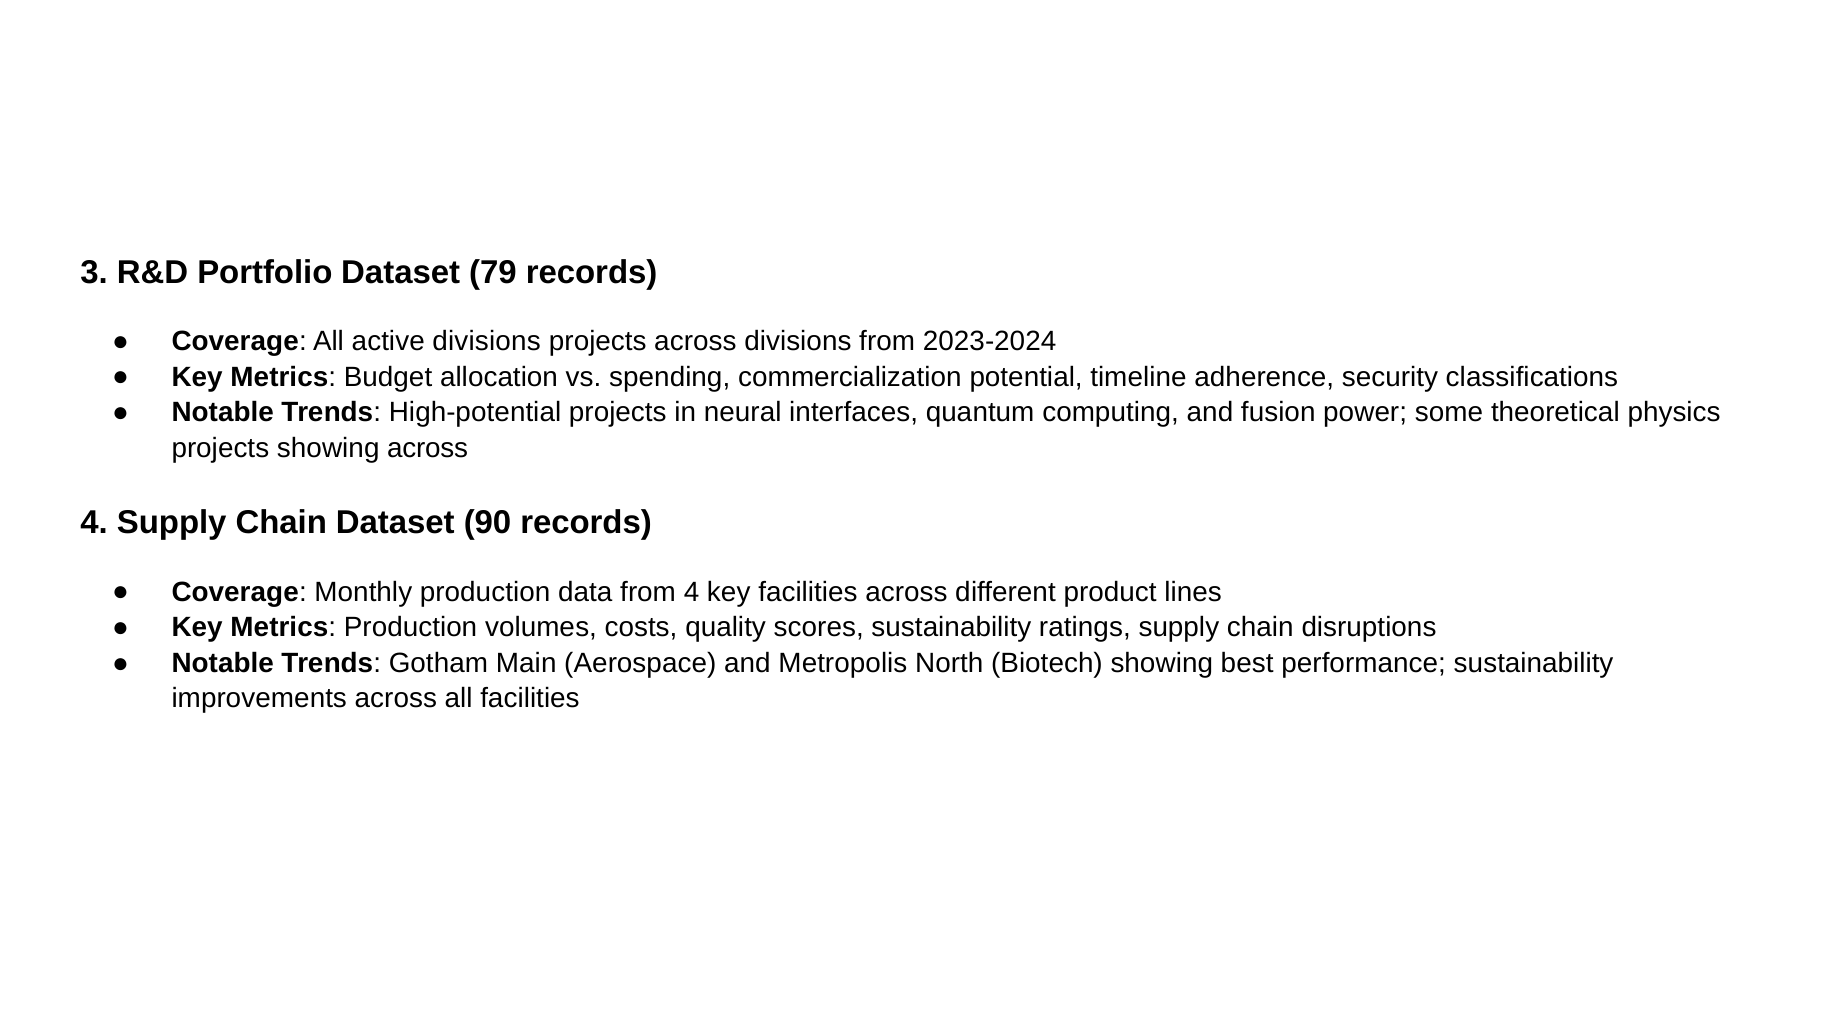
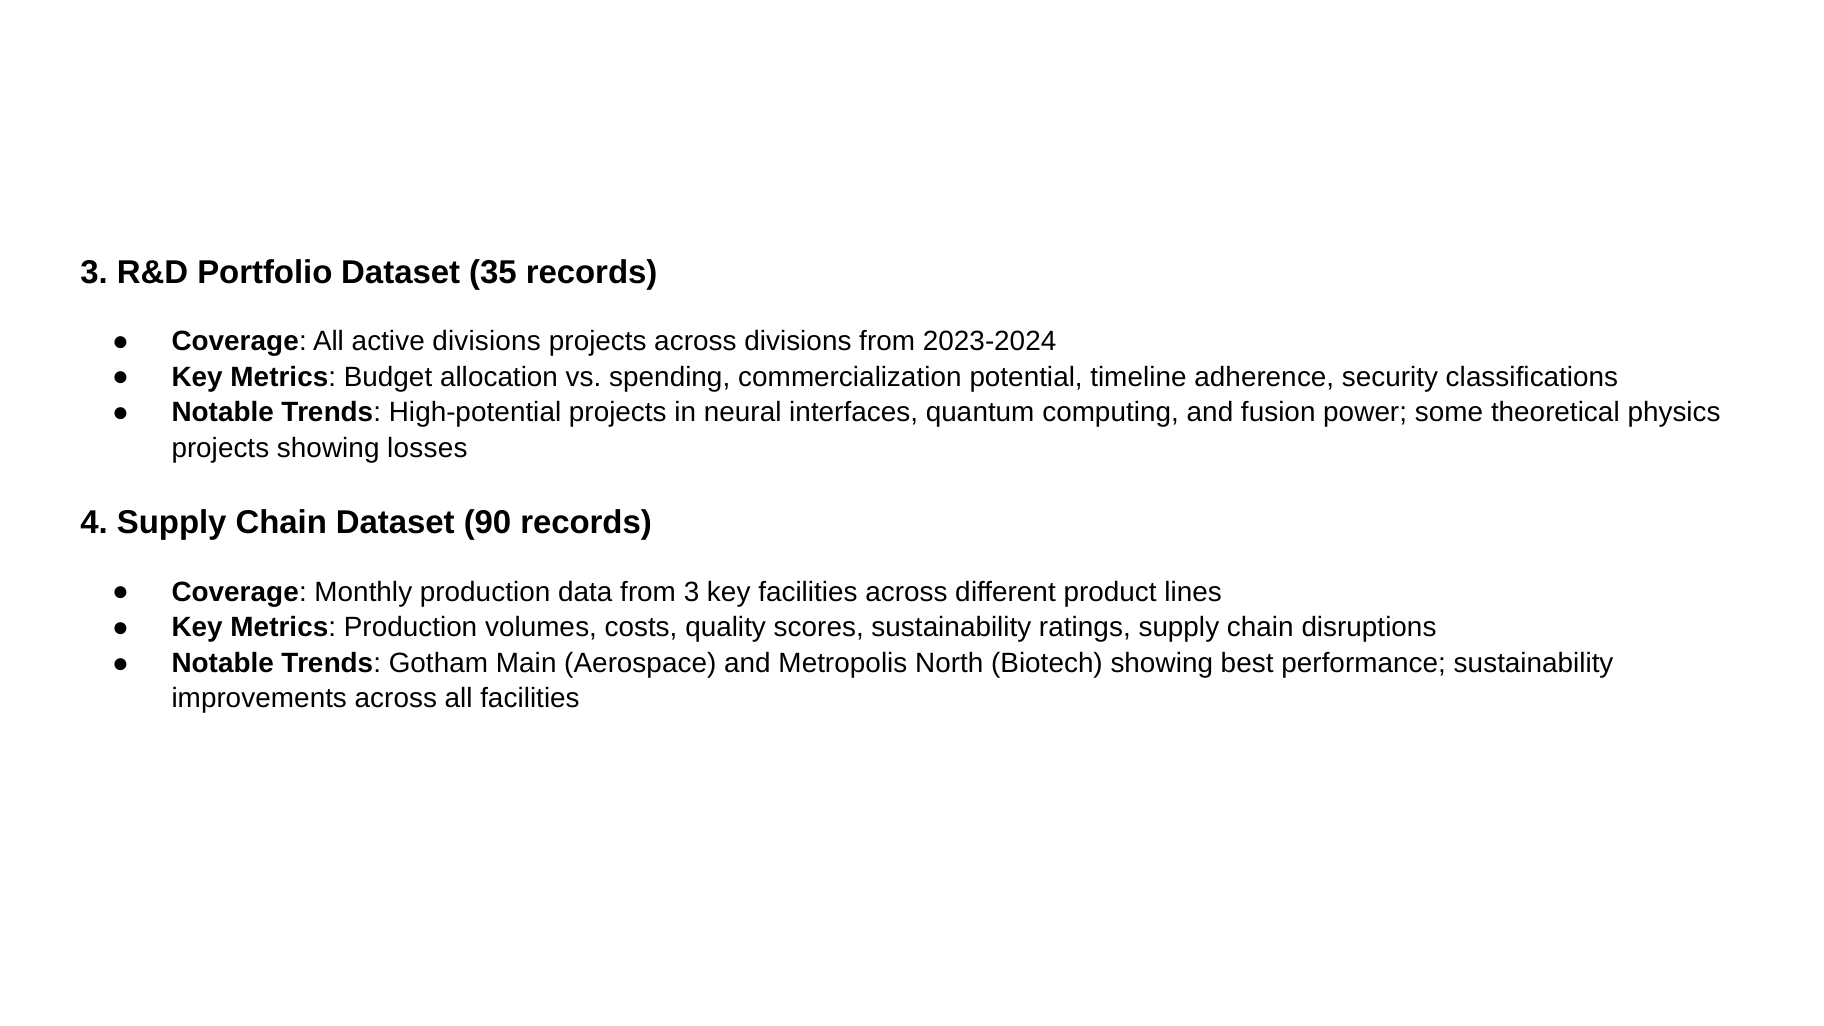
79: 79 -> 35
showing across: across -> losses
from 4: 4 -> 3
